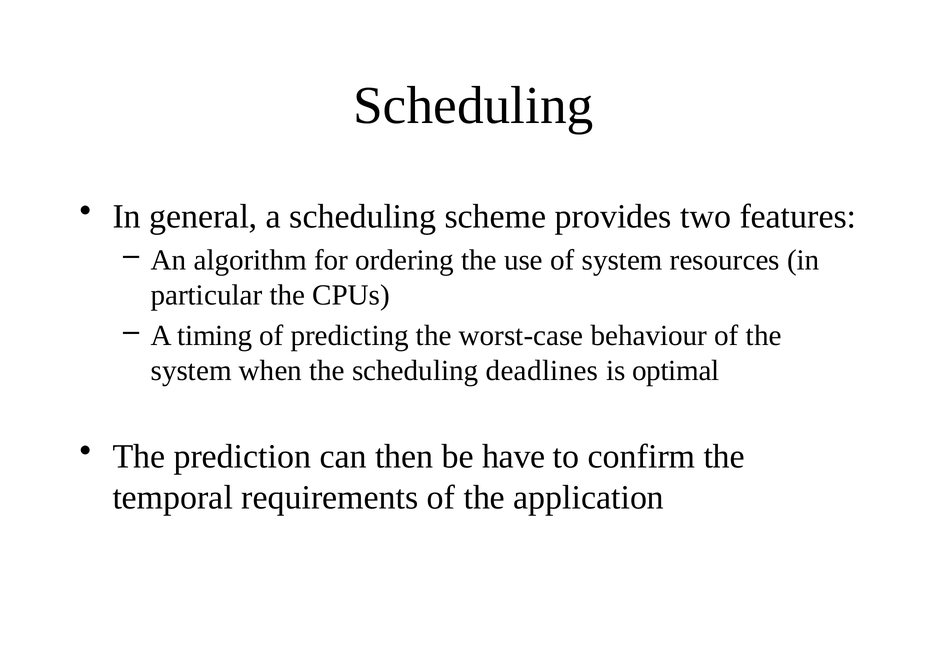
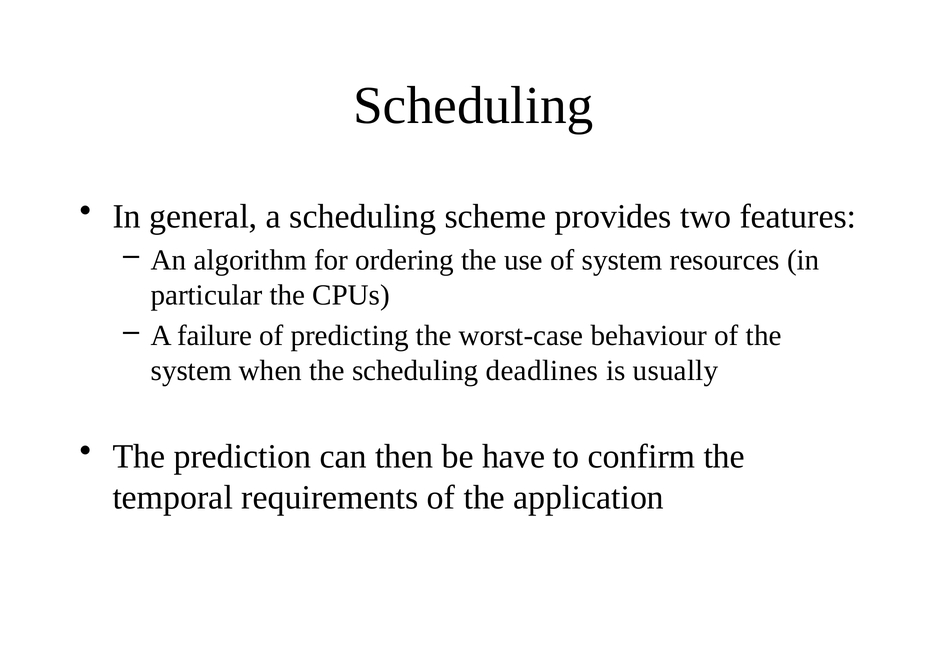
timing: timing -> failure
optimal: optimal -> usually
